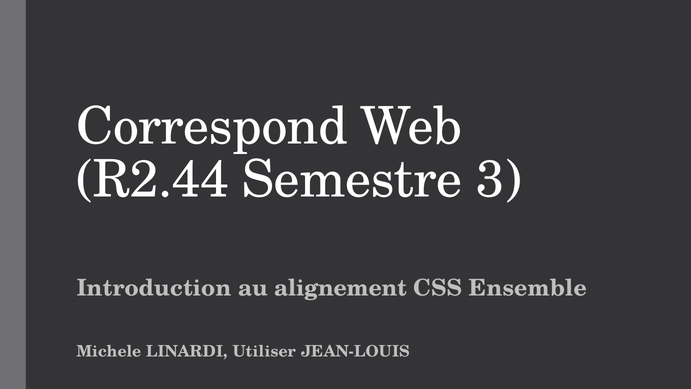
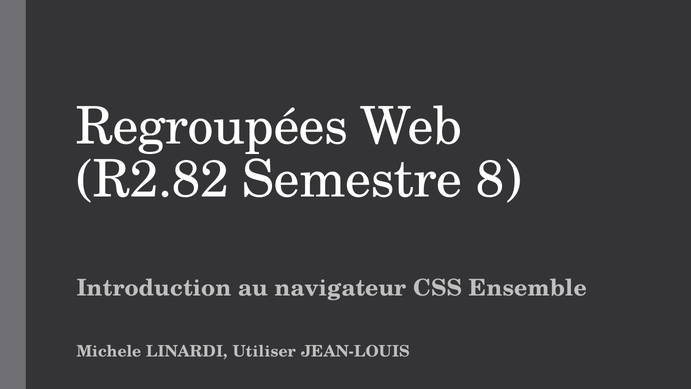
Correspond: Correspond -> Regroupées
R2.44: R2.44 -> R2.82
3: 3 -> 8
alignement: alignement -> navigateur
